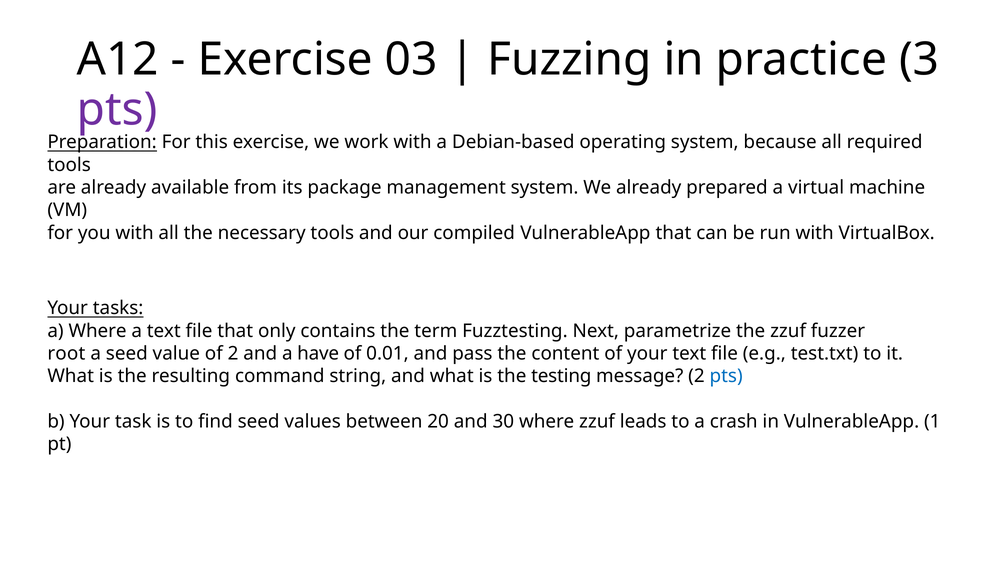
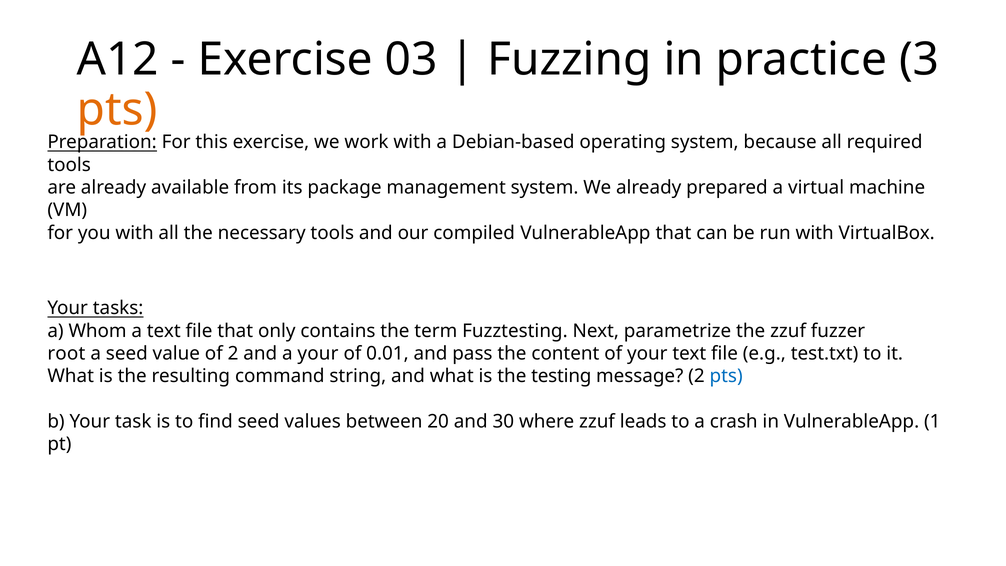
pts at (117, 109) colour: purple -> orange
a Where: Where -> Whom
a have: have -> your
